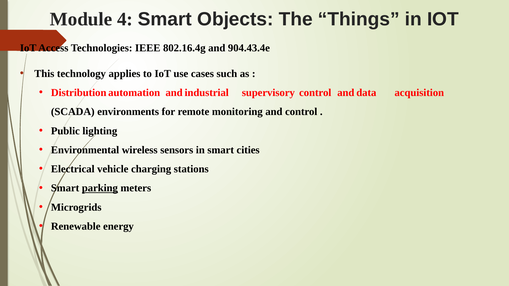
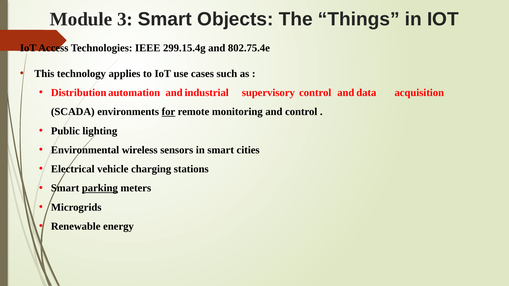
4: 4 -> 3
802.16.4g: 802.16.4g -> 299.15.4g
904.43.4e: 904.43.4e -> 802.75.4e
for underline: none -> present
